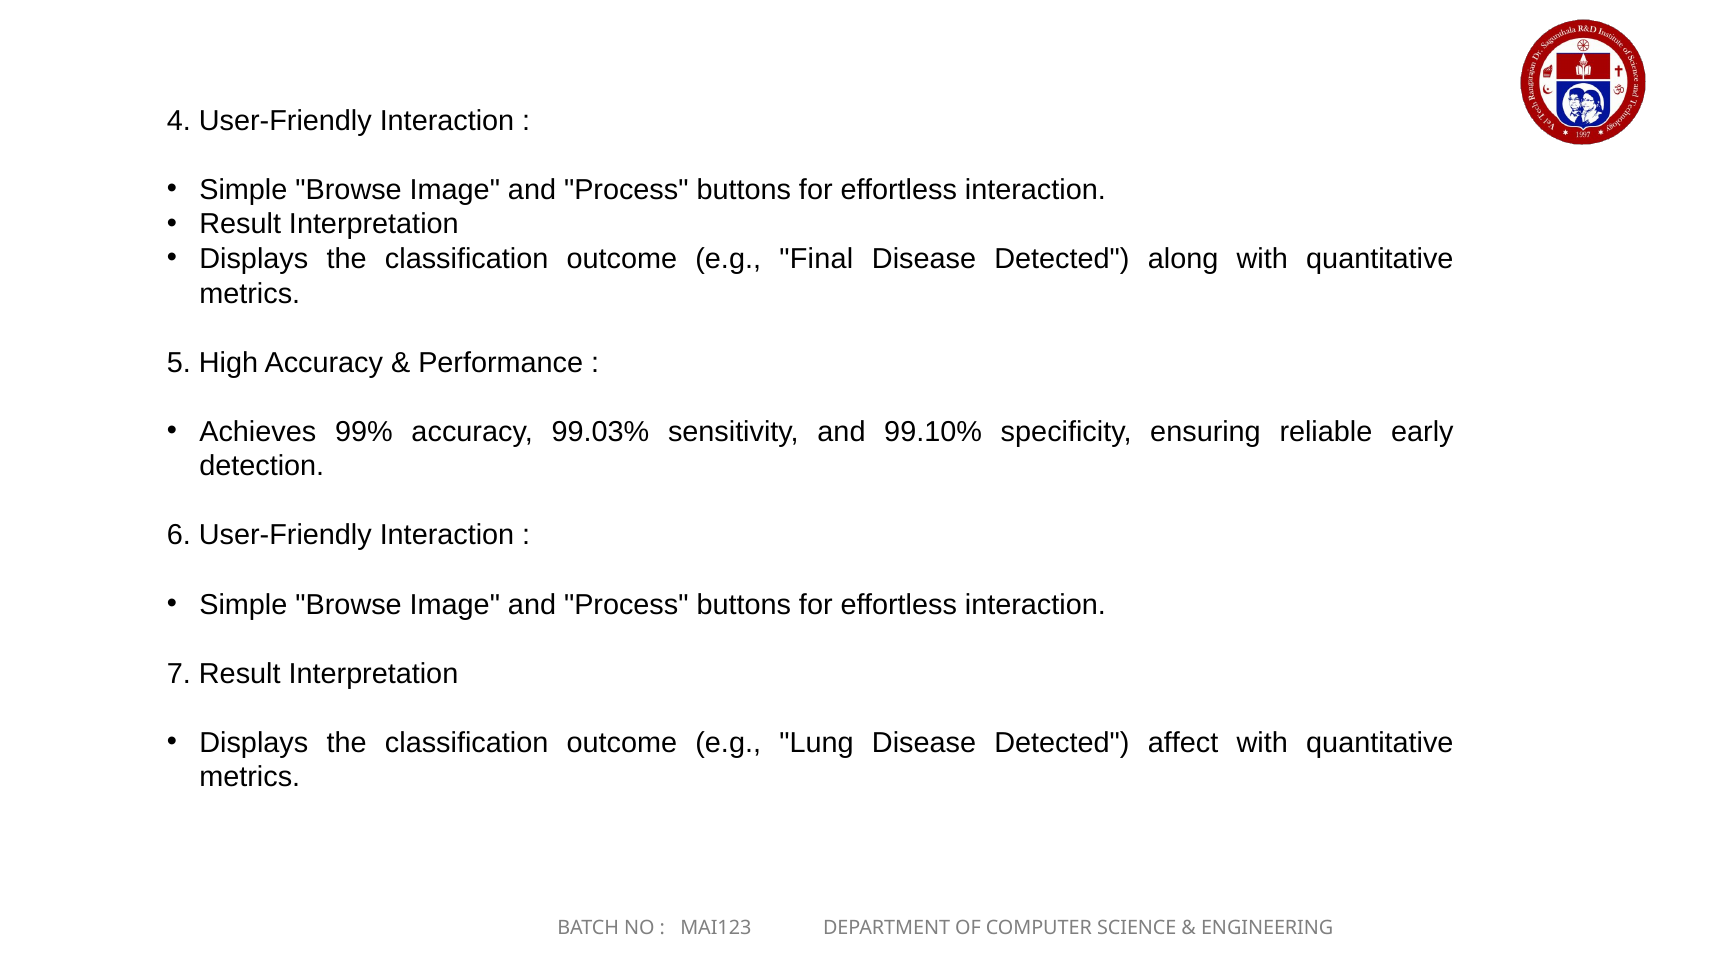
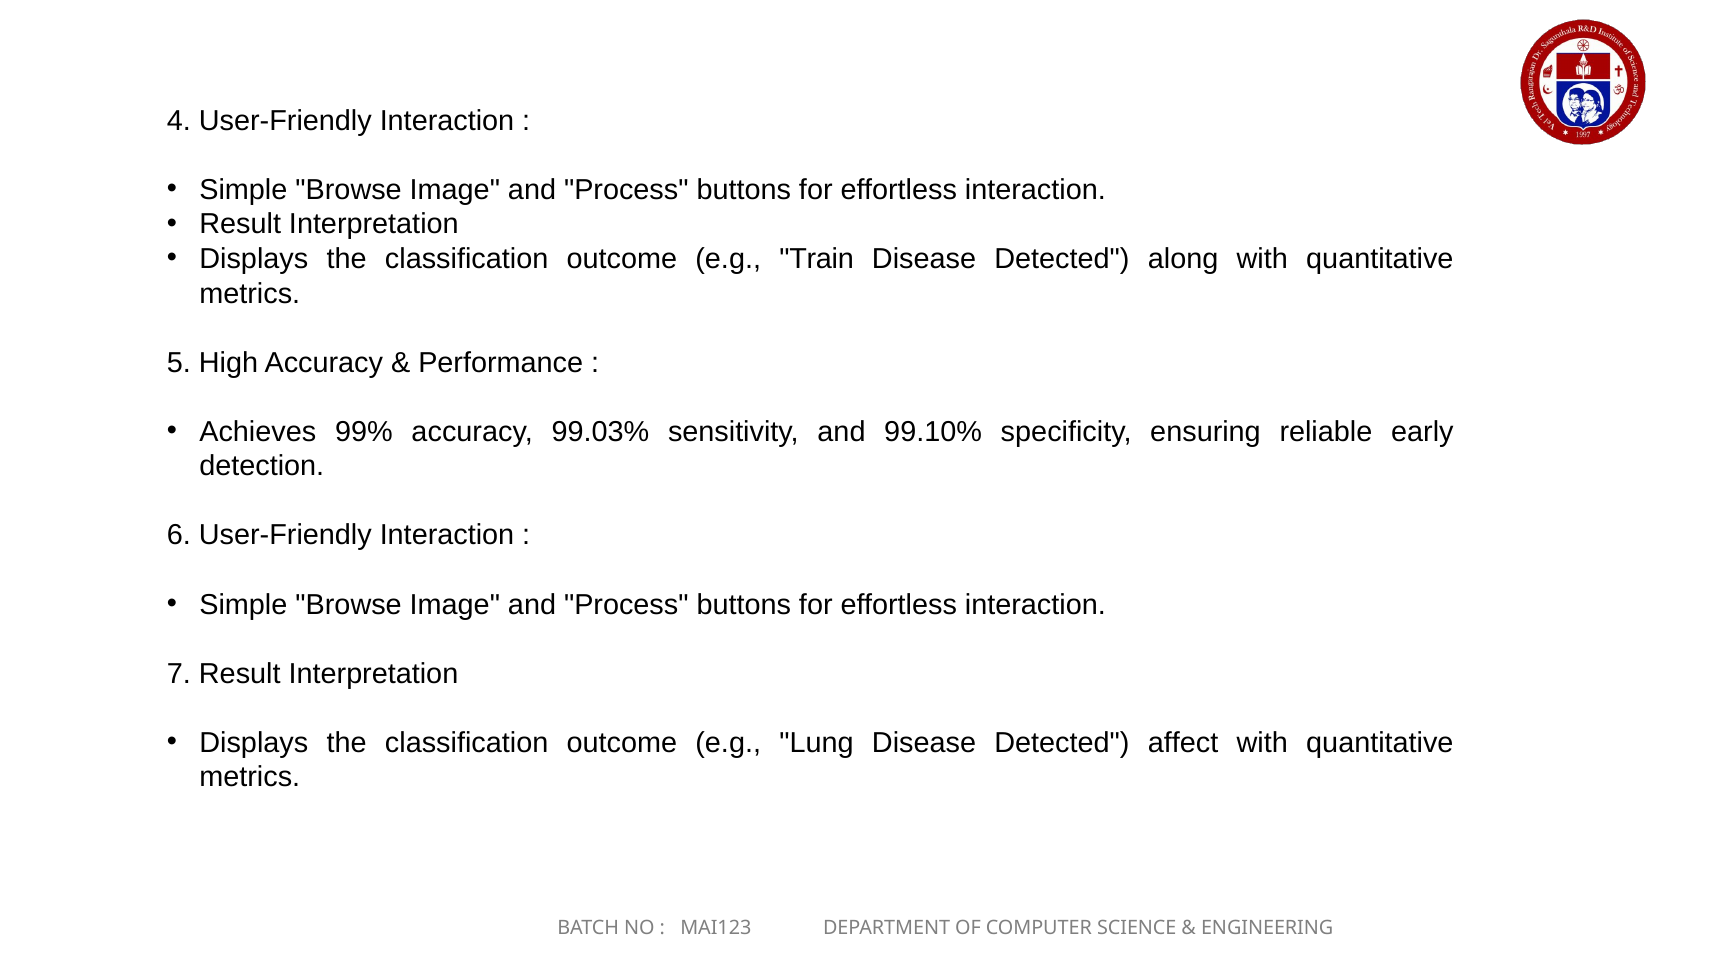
Final: Final -> Train
